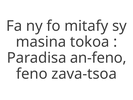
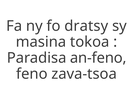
mitafy: mitafy -> dratsy
